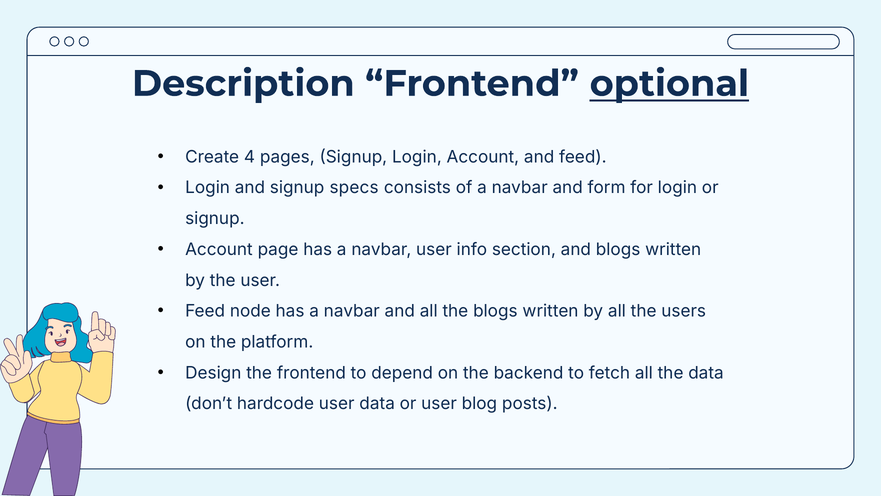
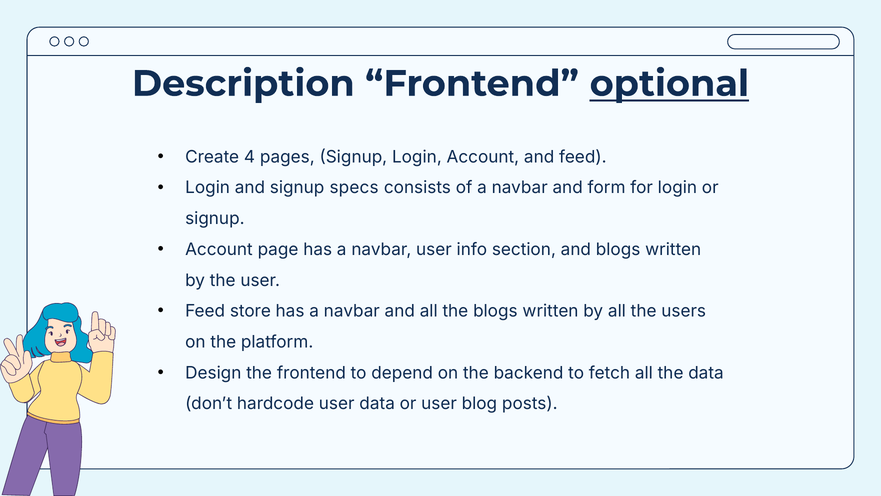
node: node -> store
